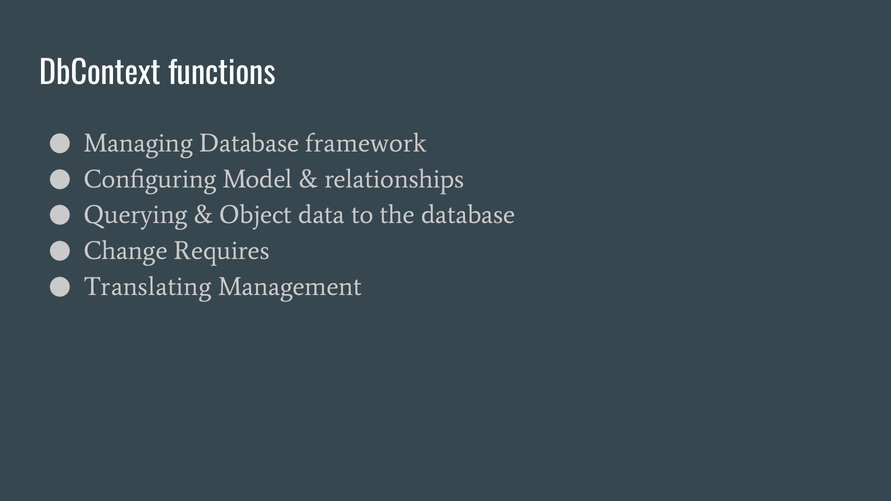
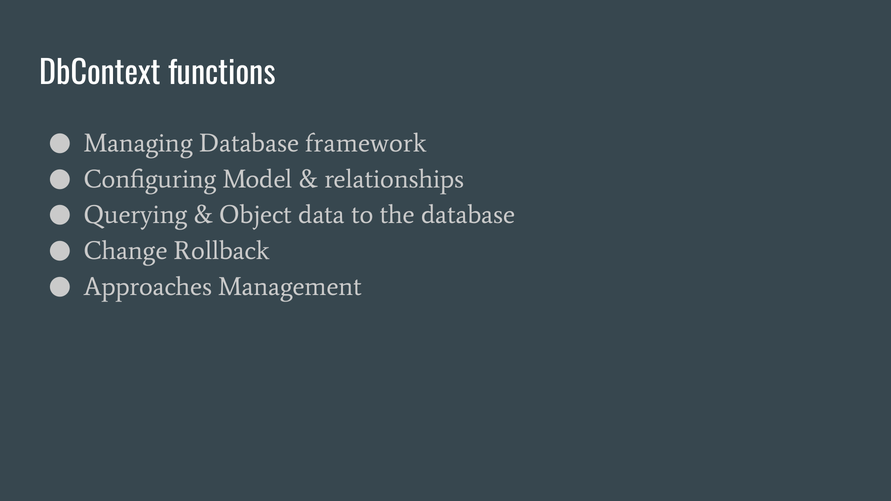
Requires: Requires -> Rollback
Translating: Translating -> Approaches
